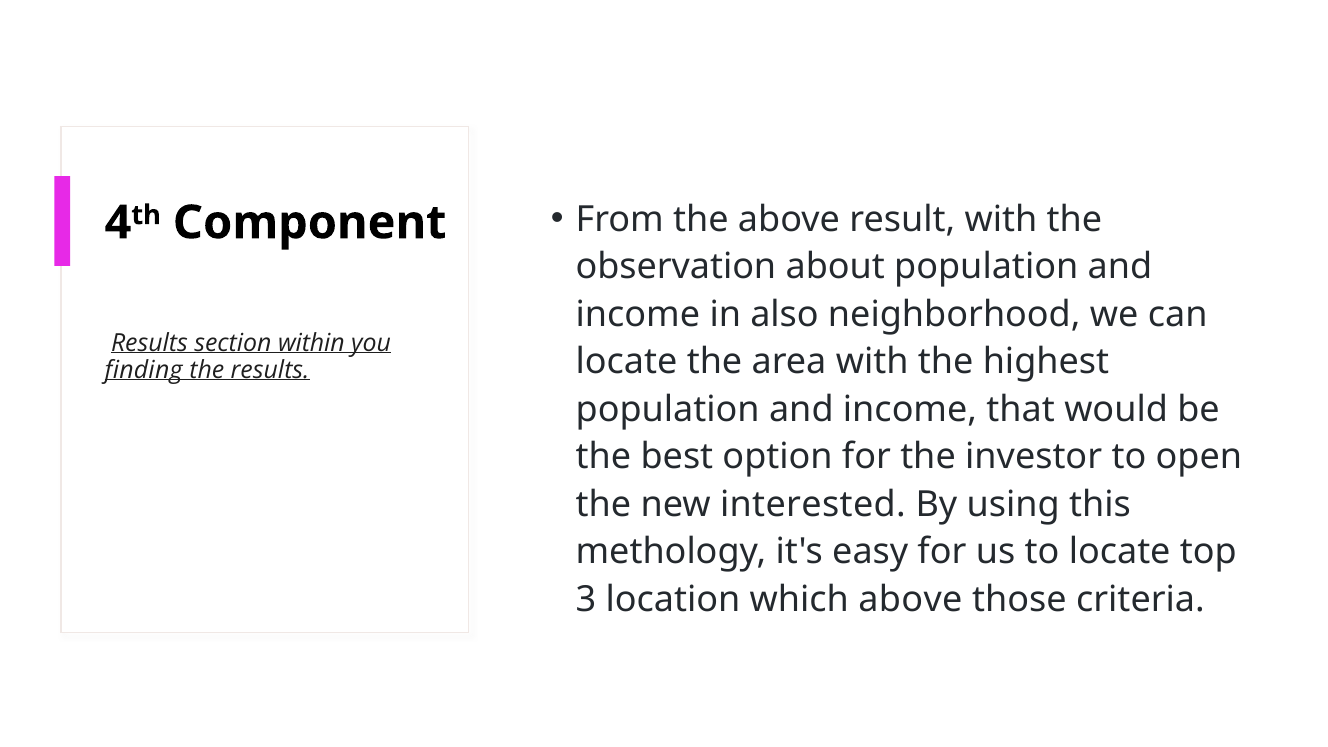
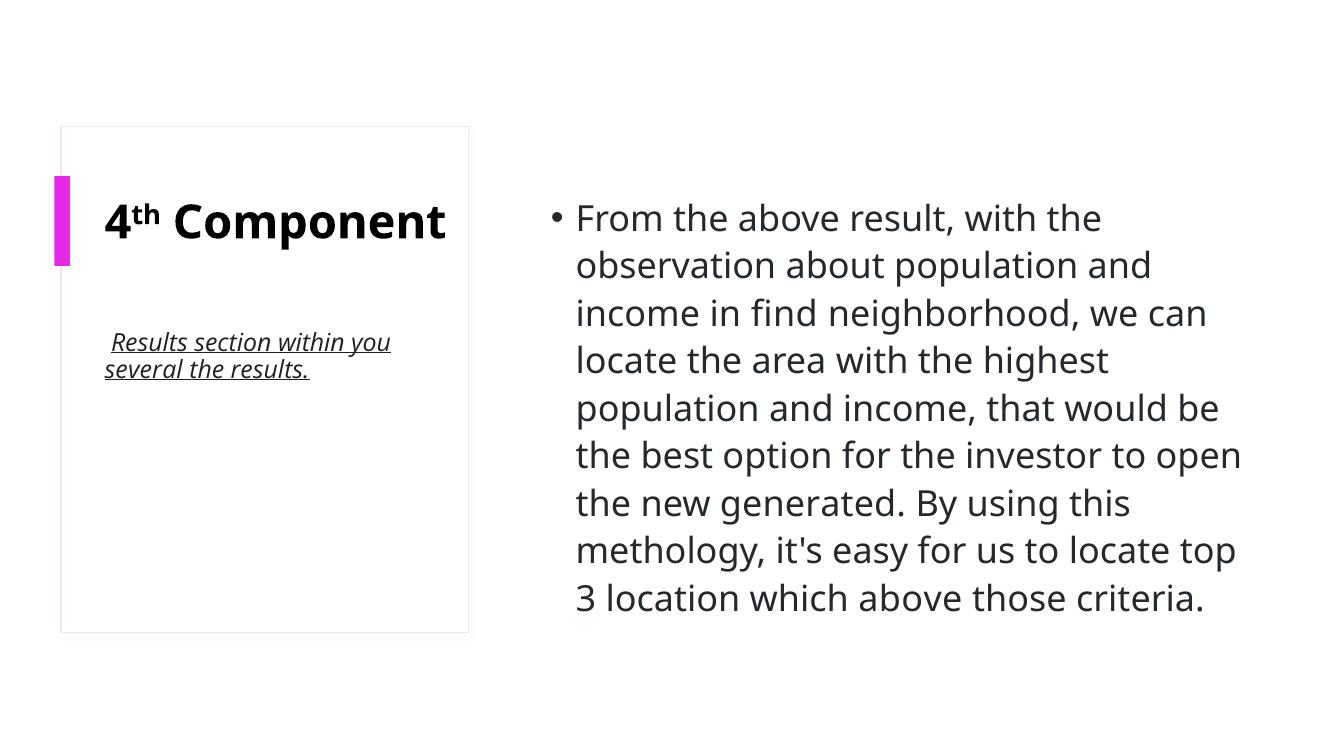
also: also -> find
finding: finding -> several
interested: interested -> generated
